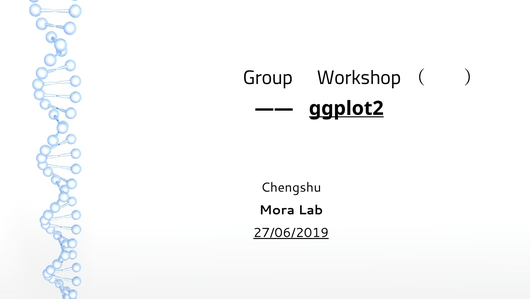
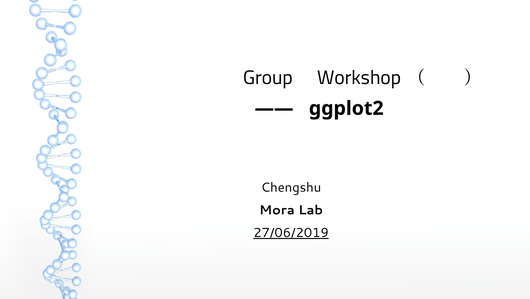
ggplot2 underline: present -> none
